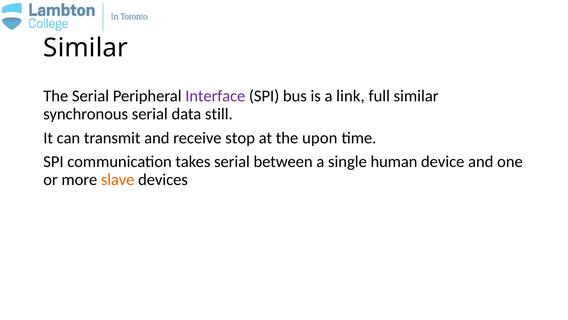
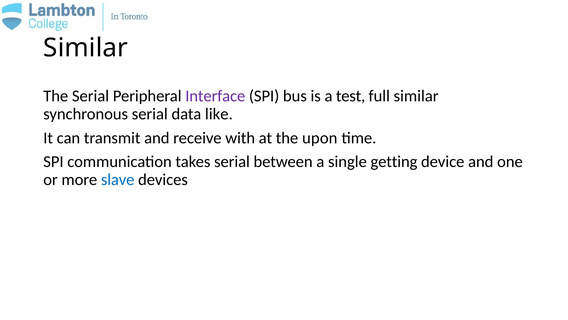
link: link -> test
still: still -> like
stop: stop -> with
human: human -> getting
slave colour: orange -> blue
